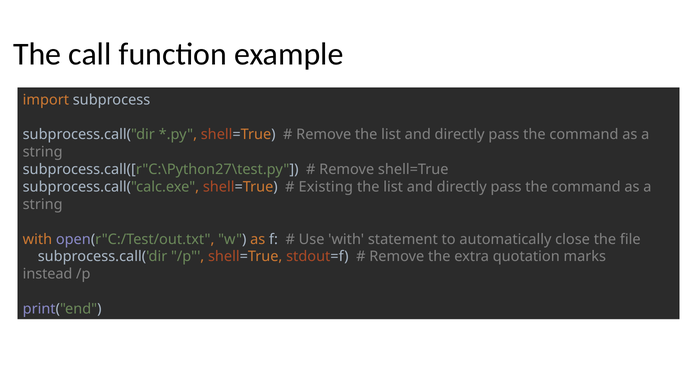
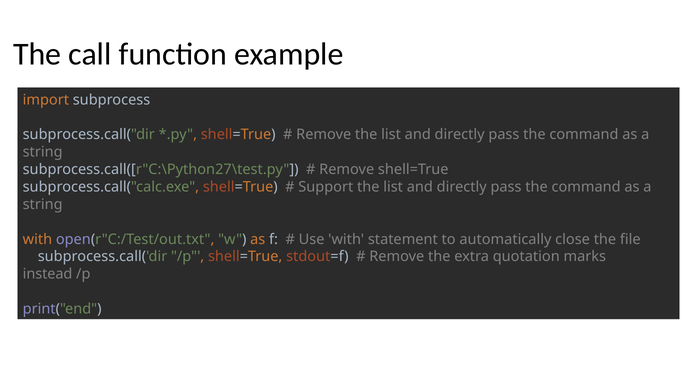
Existing: Existing -> Support
